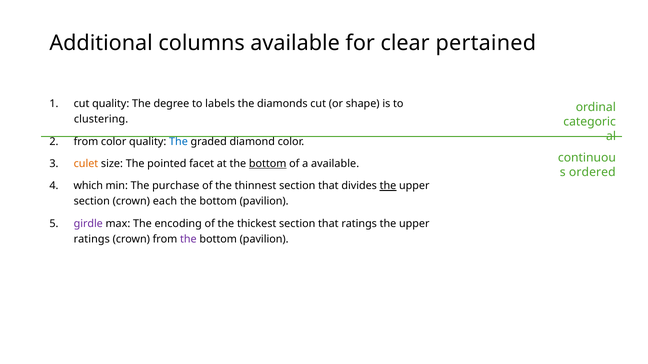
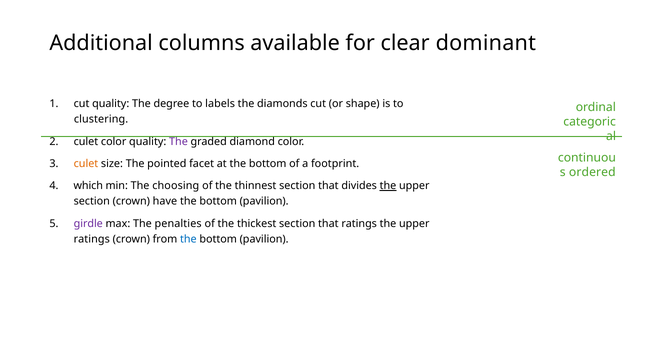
pertained: pertained -> dominant
from at (86, 142): from -> culet
The at (178, 142) colour: blue -> purple
bottom at (268, 164) underline: present -> none
a available: available -> footprint
purchase: purchase -> choosing
each: each -> have
encoding: encoding -> penalties
the at (188, 239) colour: purple -> blue
